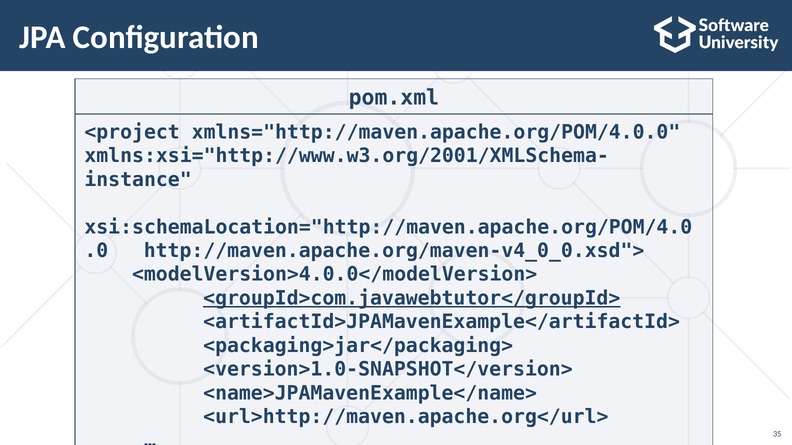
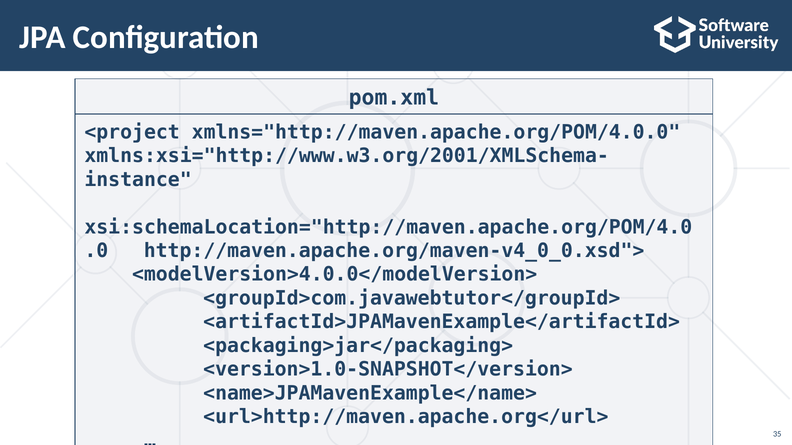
<groupId>com.javawebtutor</groupId> underline: present -> none
